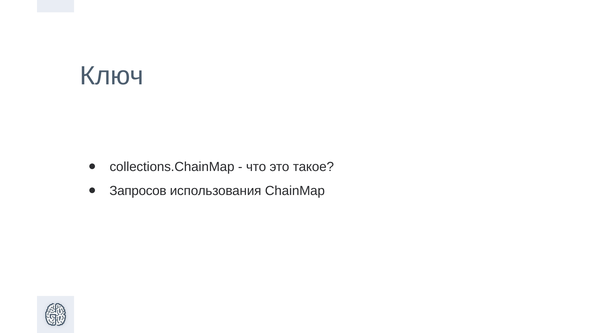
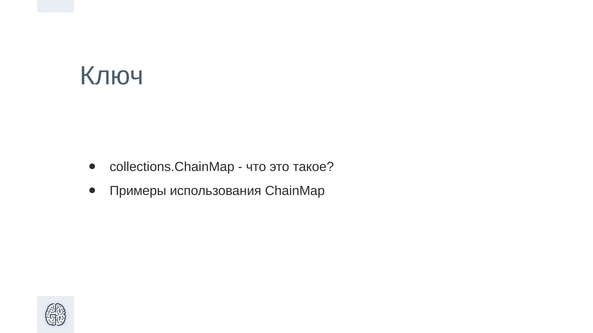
Запросов: Запросов -> Примеры
